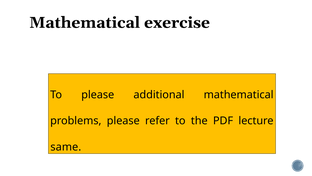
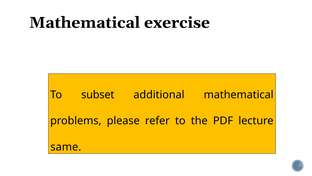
To please: please -> subset
